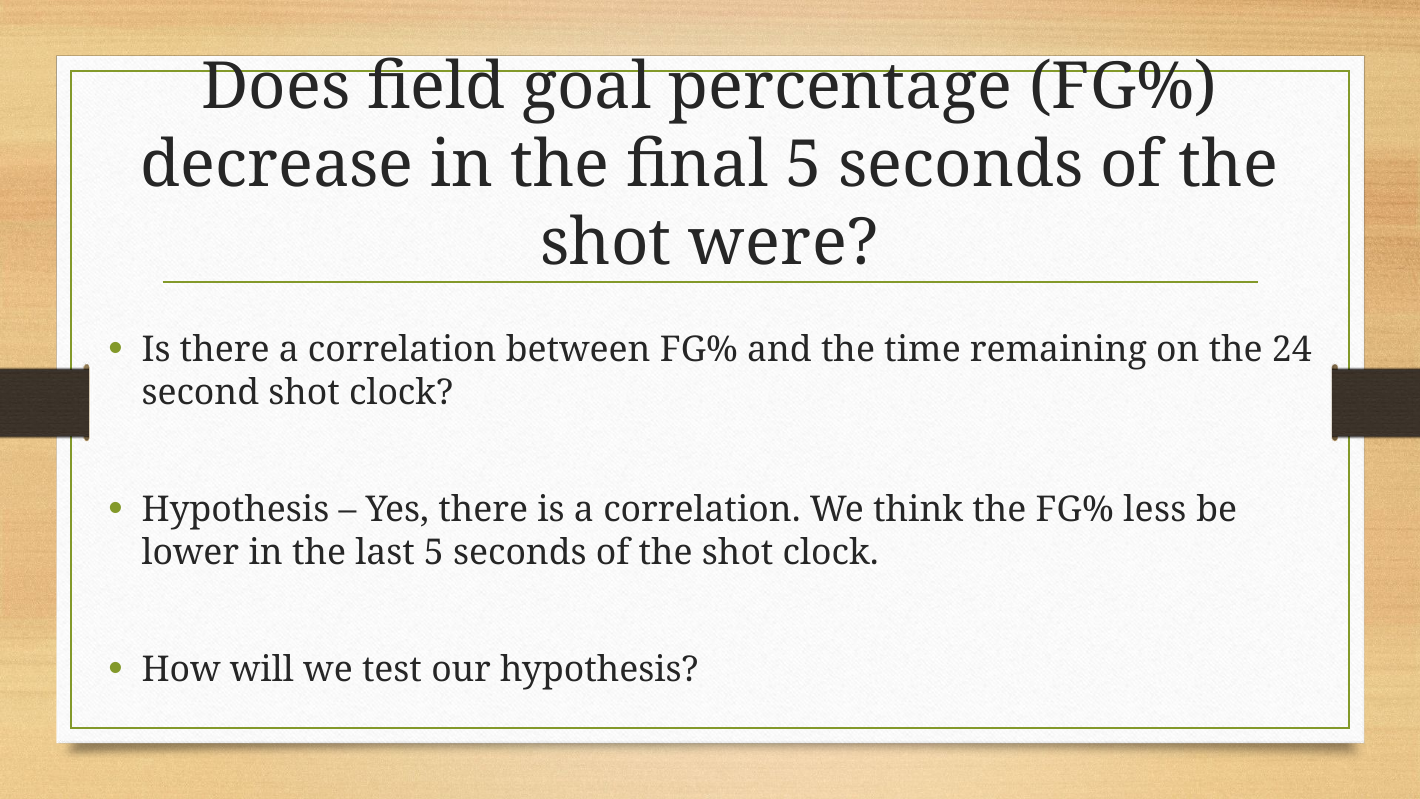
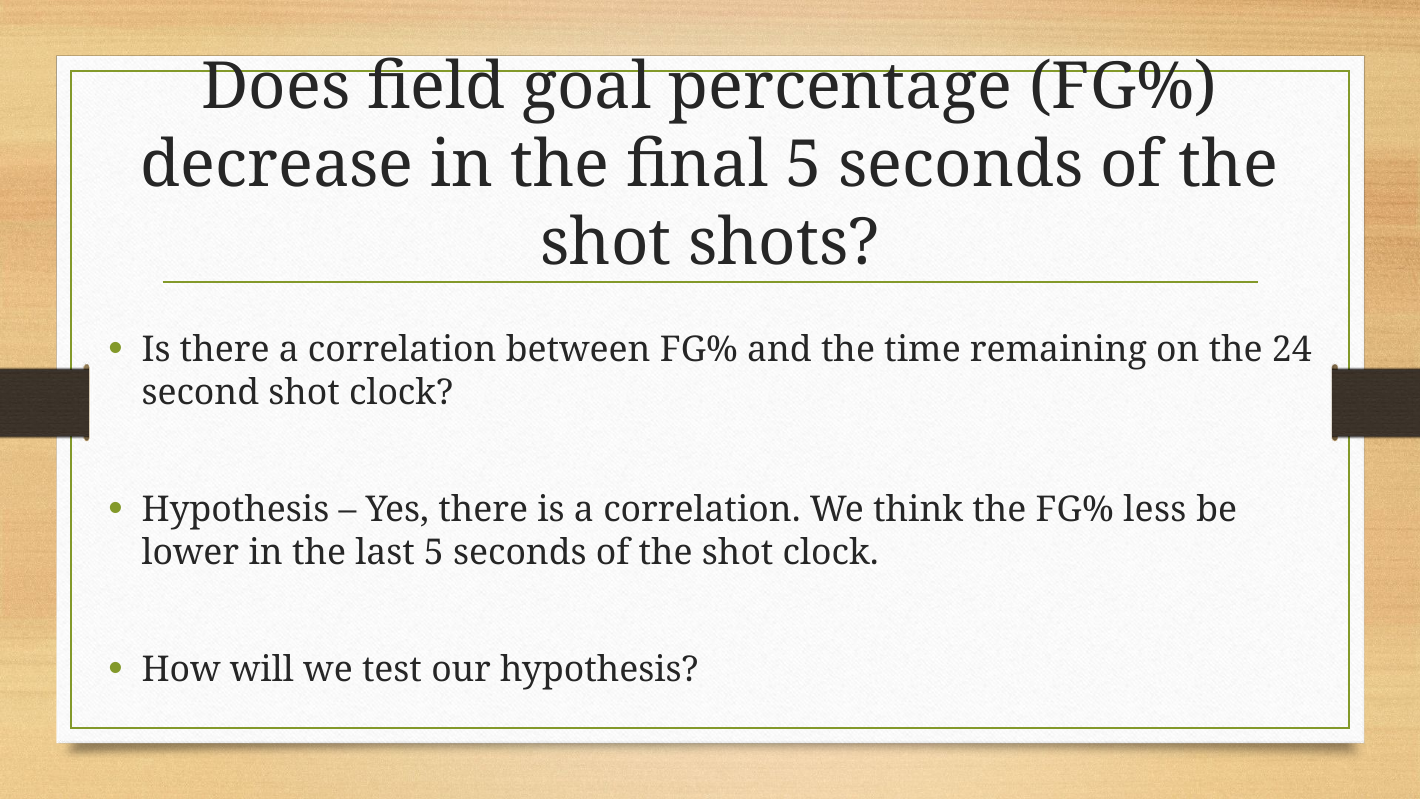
were: were -> shots
